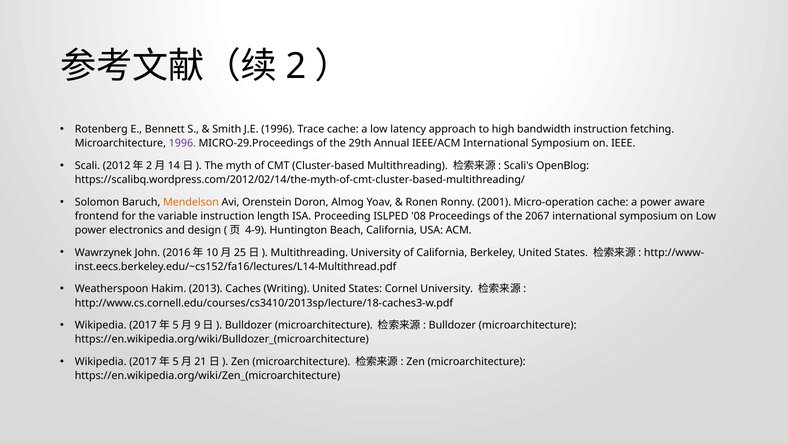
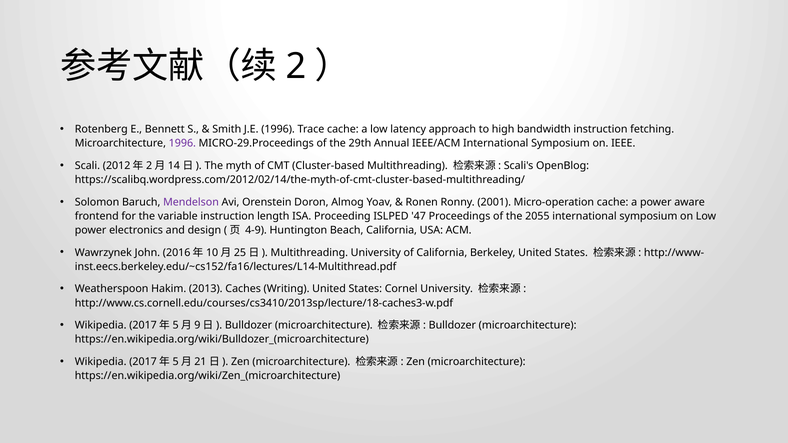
Mendelson colour: orange -> purple
08: 08 -> 47
2067: 2067 -> 2055
